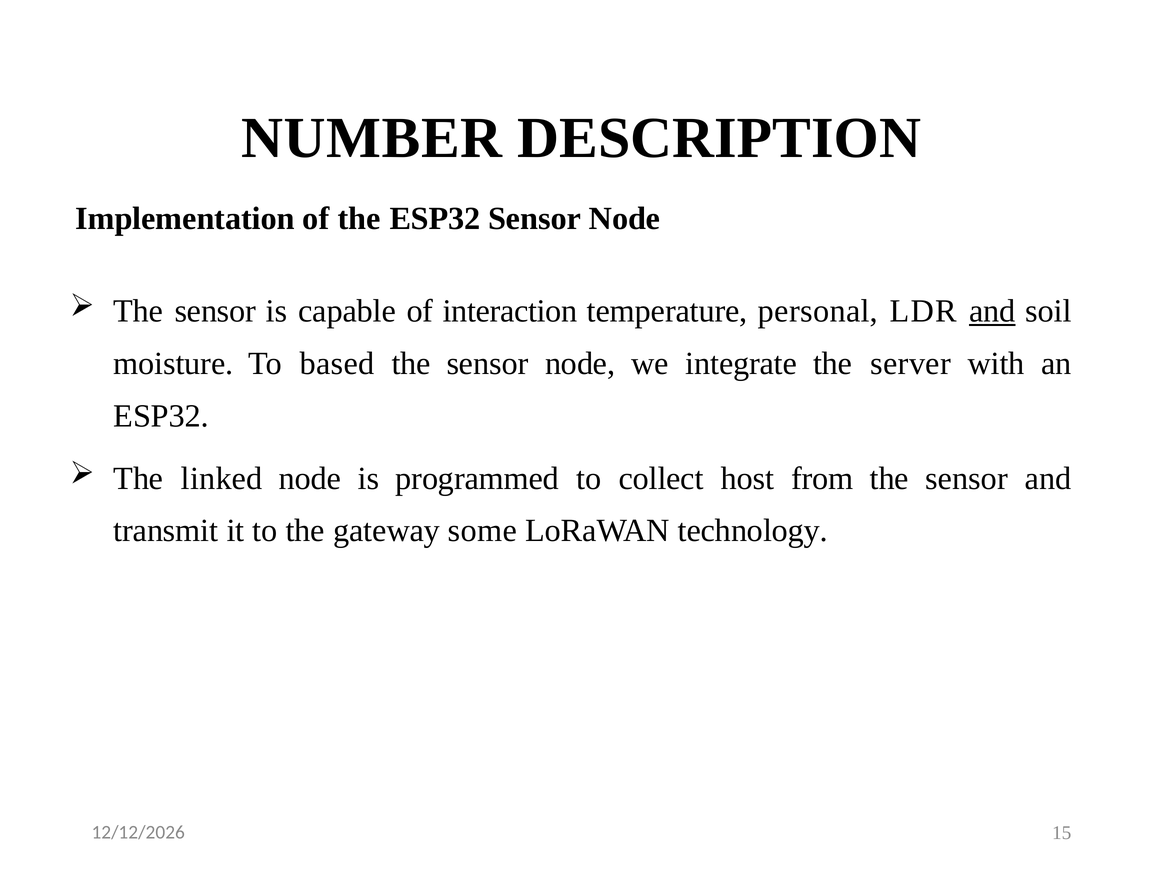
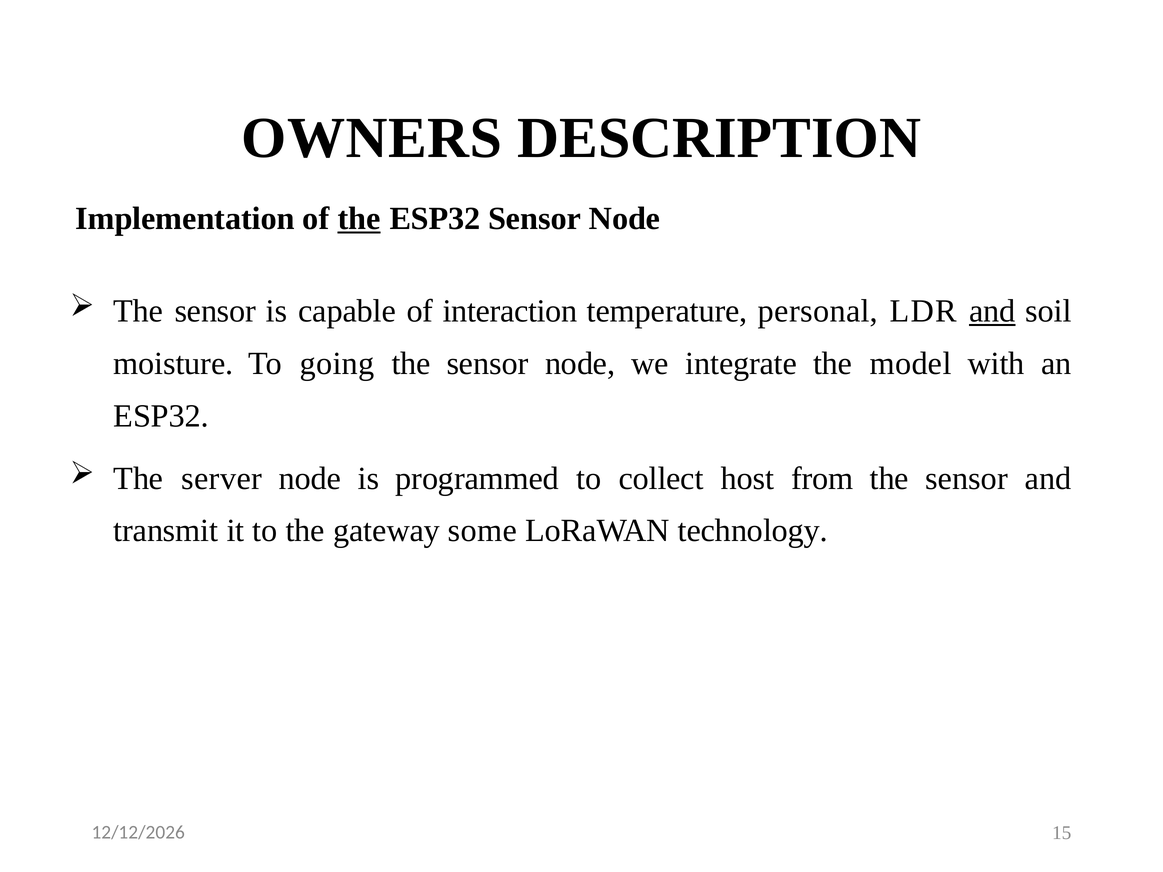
NUMBER: NUMBER -> OWNERS
the at (359, 219) underline: none -> present
based: based -> going
server: server -> model
linked: linked -> server
